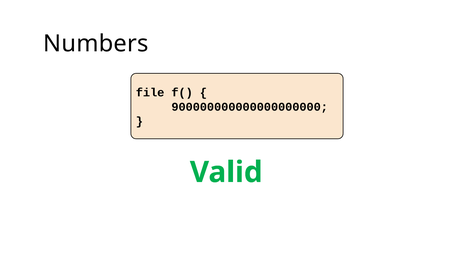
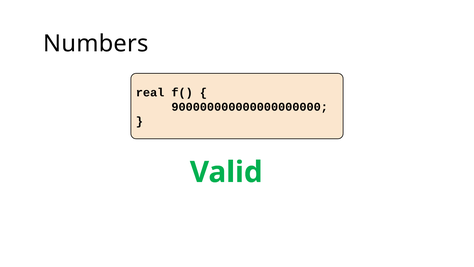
file: file -> real
